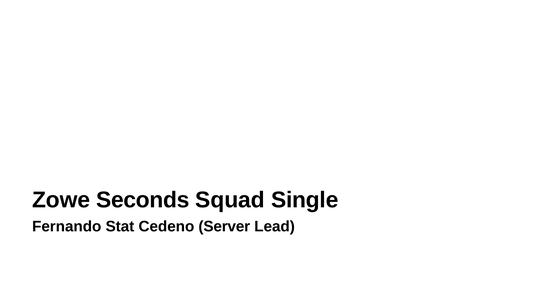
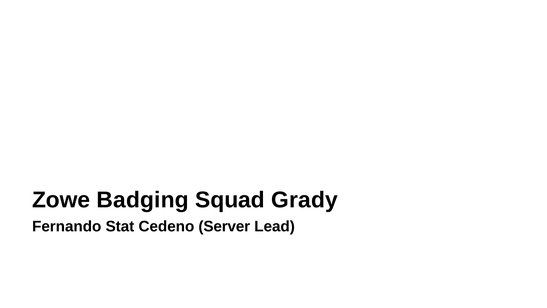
Seconds: Seconds -> Badging
Single: Single -> Grady
